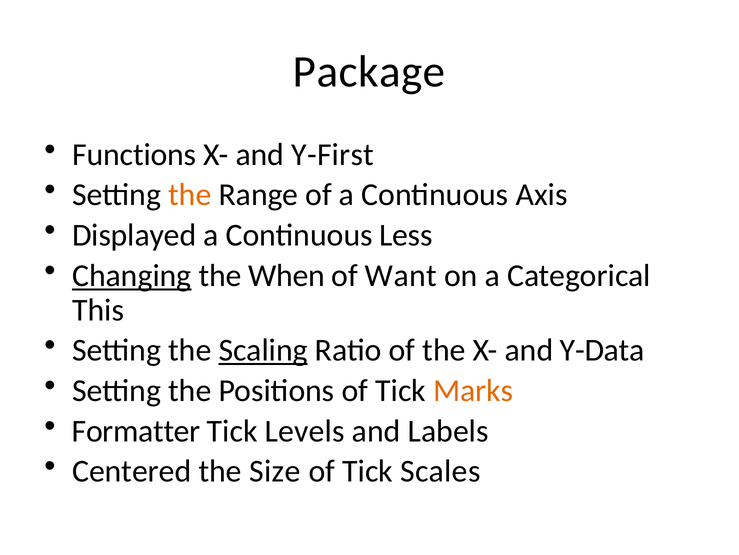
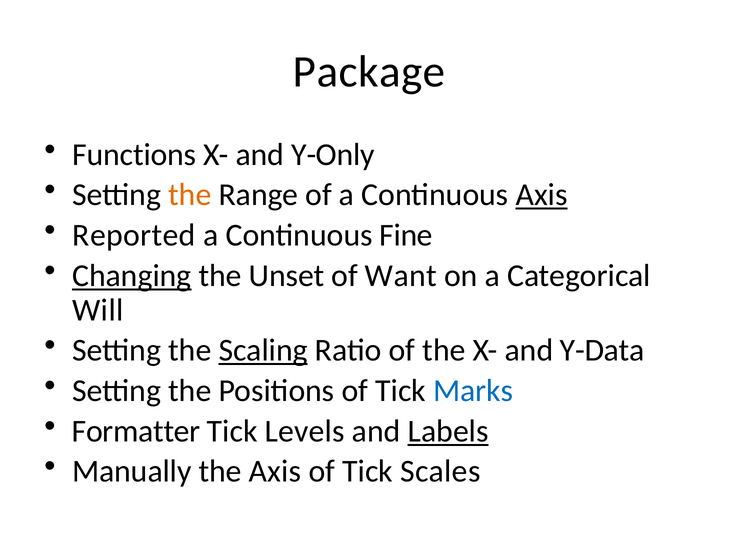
Y-First: Y-First -> Y-Only
Axis at (542, 195) underline: none -> present
Displayed: Displayed -> Reported
Less: Less -> Fine
When: When -> Unset
This: This -> Will
Marks colour: orange -> blue
Labels underline: none -> present
Centered: Centered -> Manually
the Size: Size -> Axis
